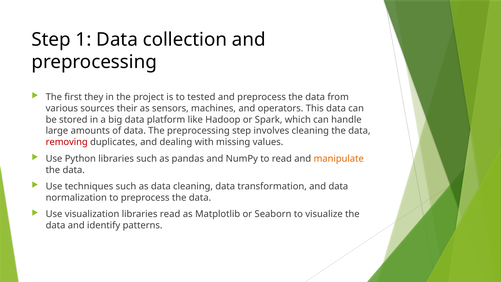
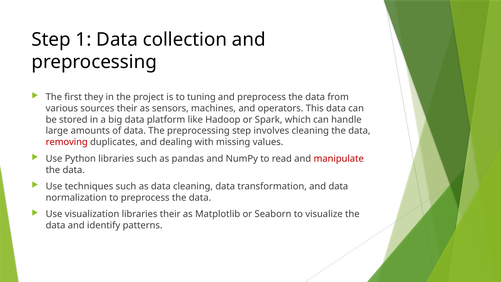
tested: tested -> tuning
manipulate colour: orange -> red
libraries read: read -> their
